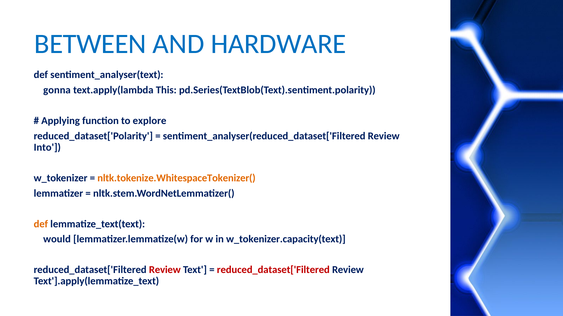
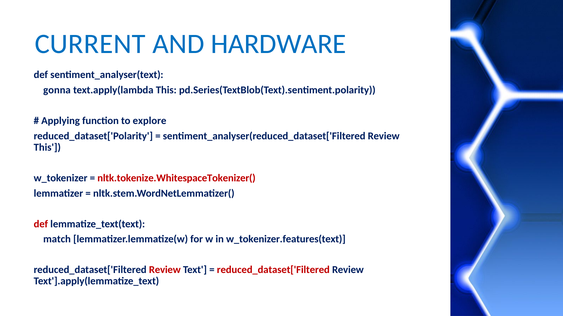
BETWEEN: BETWEEN -> CURRENT
Into at (47, 148): Into -> This
nltk.tokenize.WhitespaceTokenizer( colour: orange -> red
def at (41, 224) colour: orange -> red
would: would -> match
w_tokenizer.capacity(text: w_tokenizer.capacity(text -> w_tokenizer.features(text
